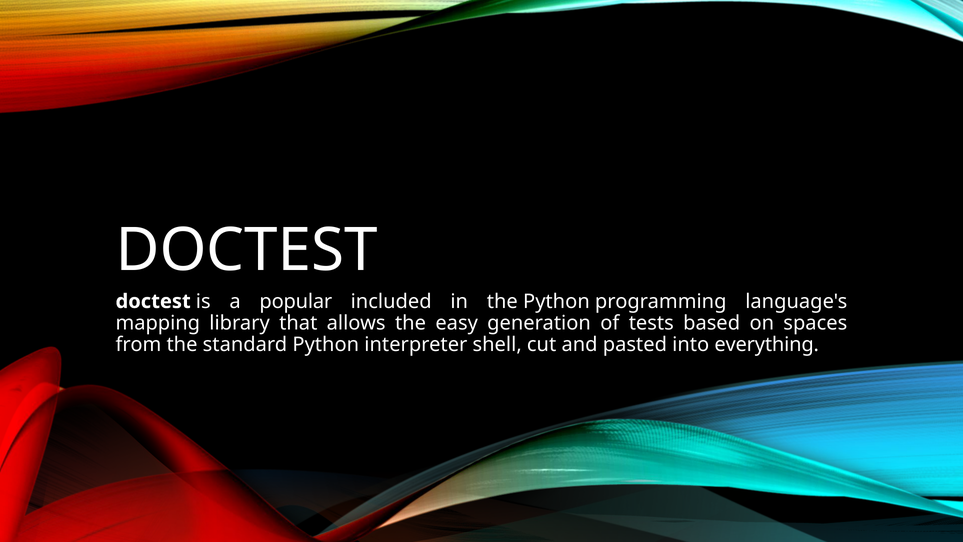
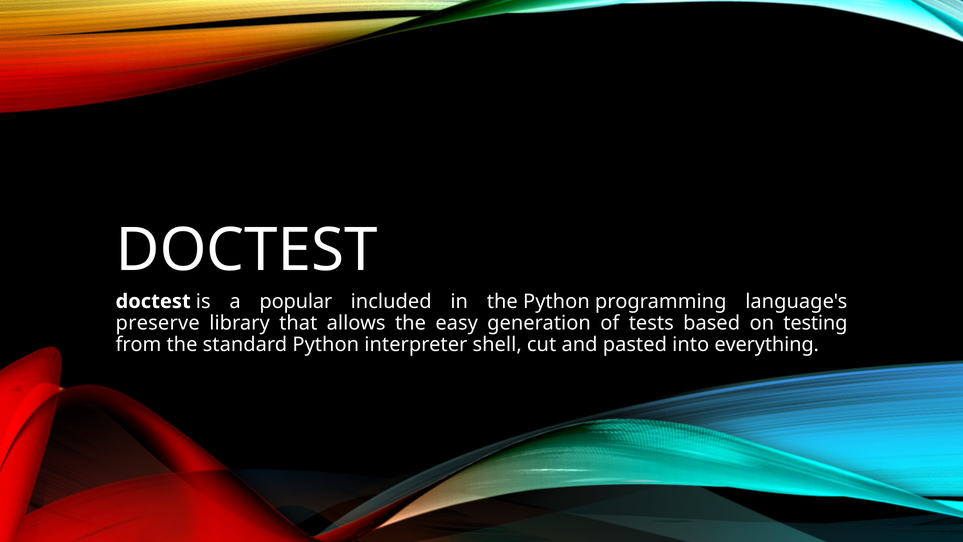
mapping: mapping -> preserve
spaces: spaces -> testing
